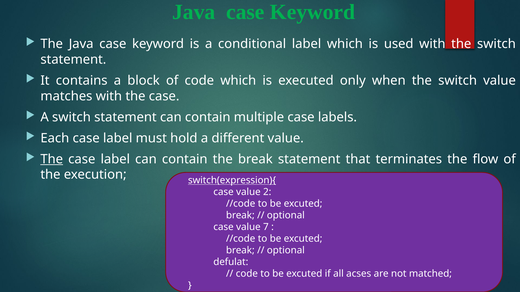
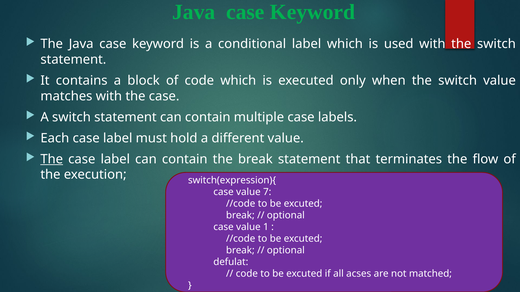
switch(expression){ underline: present -> none
2: 2 -> 7
7: 7 -> 1
